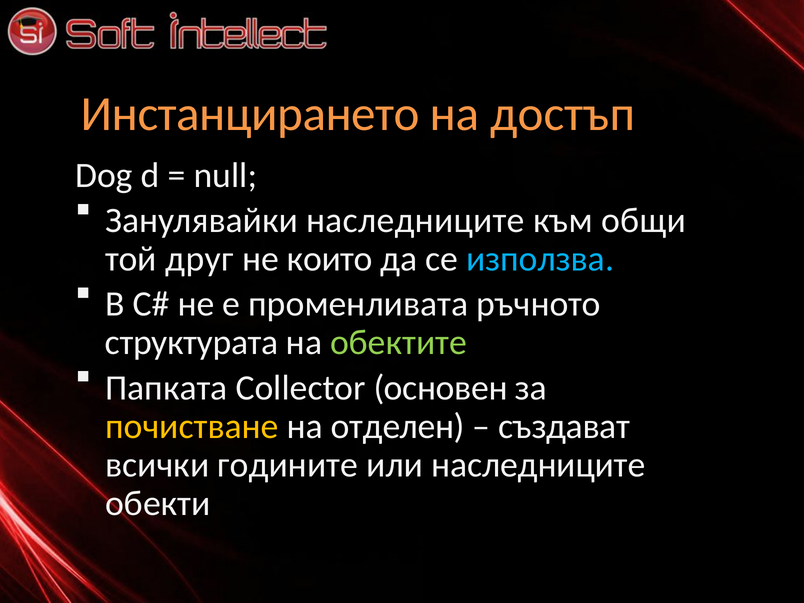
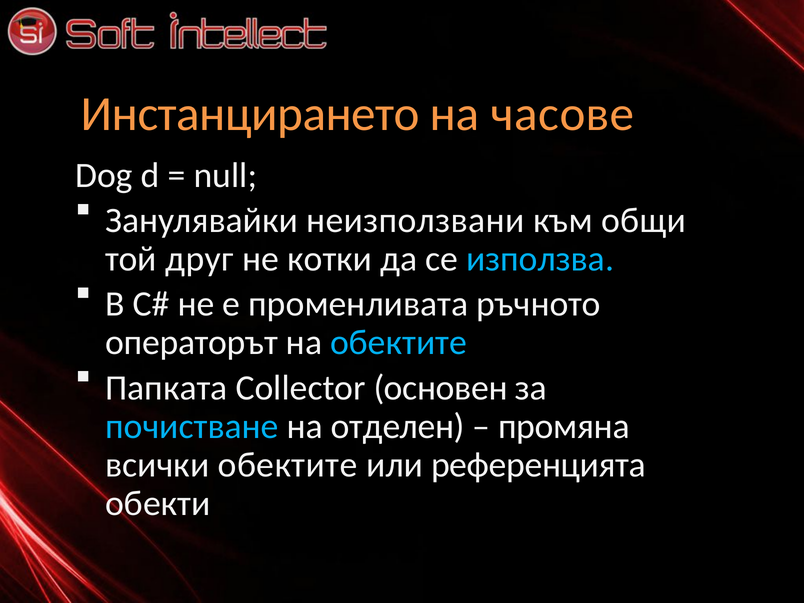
достъп: достъп -> часове
Занулявайки наследниците: наследниците -> неизползвани
които: които -> котки
структурата: структурата -> операторът
обектите at (399, 343) colour: light green -> light blue
почистване colour: yellow -> light blue
създават: създават -> промяна
всички годините: годините -> обектите
или наследниците: наследниците -> референцията
